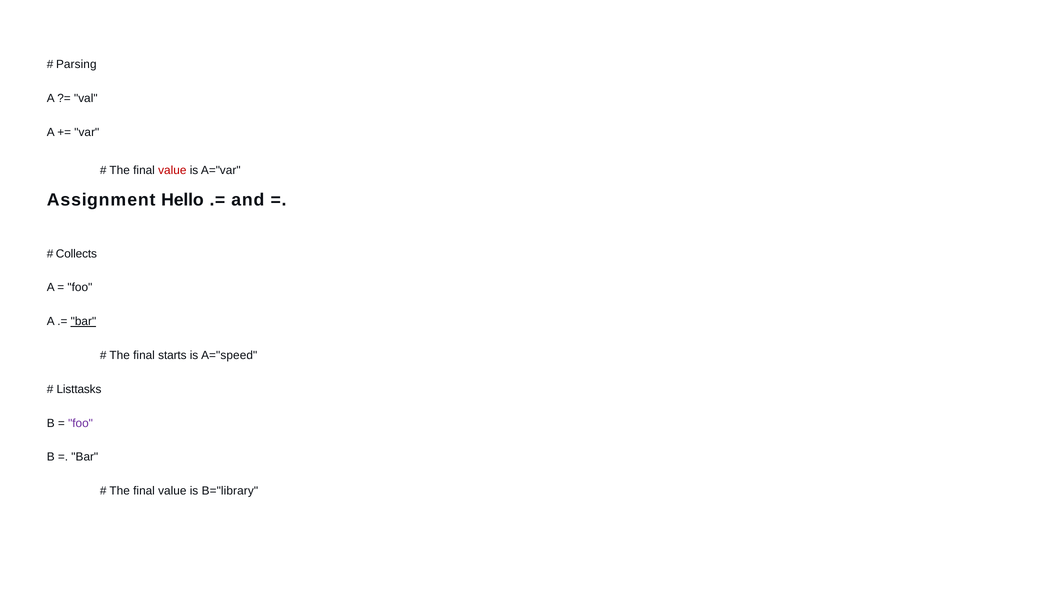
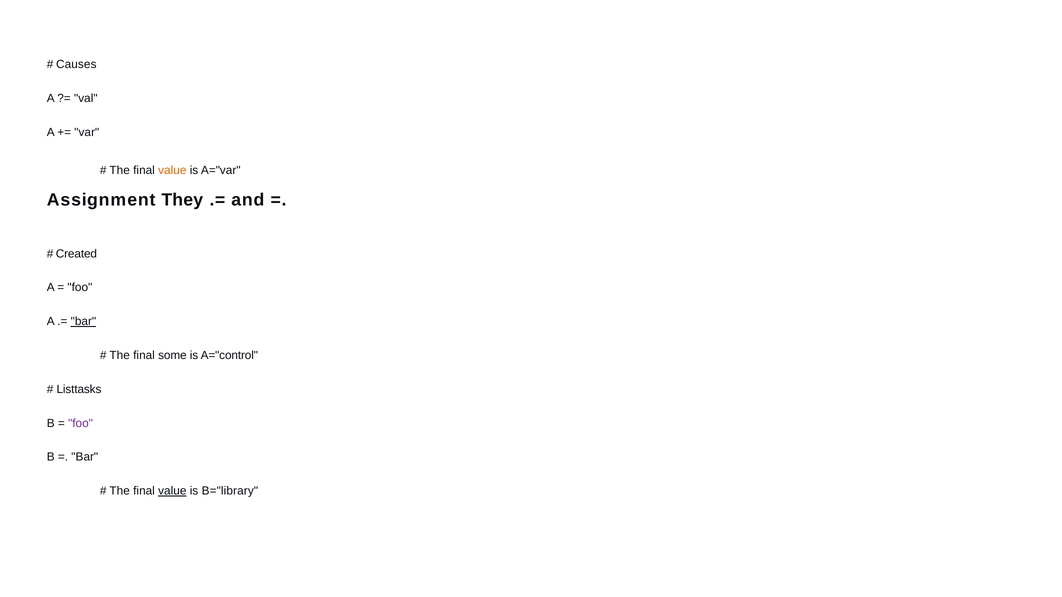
Parsing: Parsing -> Causes
value at (172, 170) colour: red -> orange
Hello: Hello -> They
Collects: Collects -> Created
starts: starts -> some
A="speed: A="speed -> A="control
value at (172, 491) underline: none -> present
